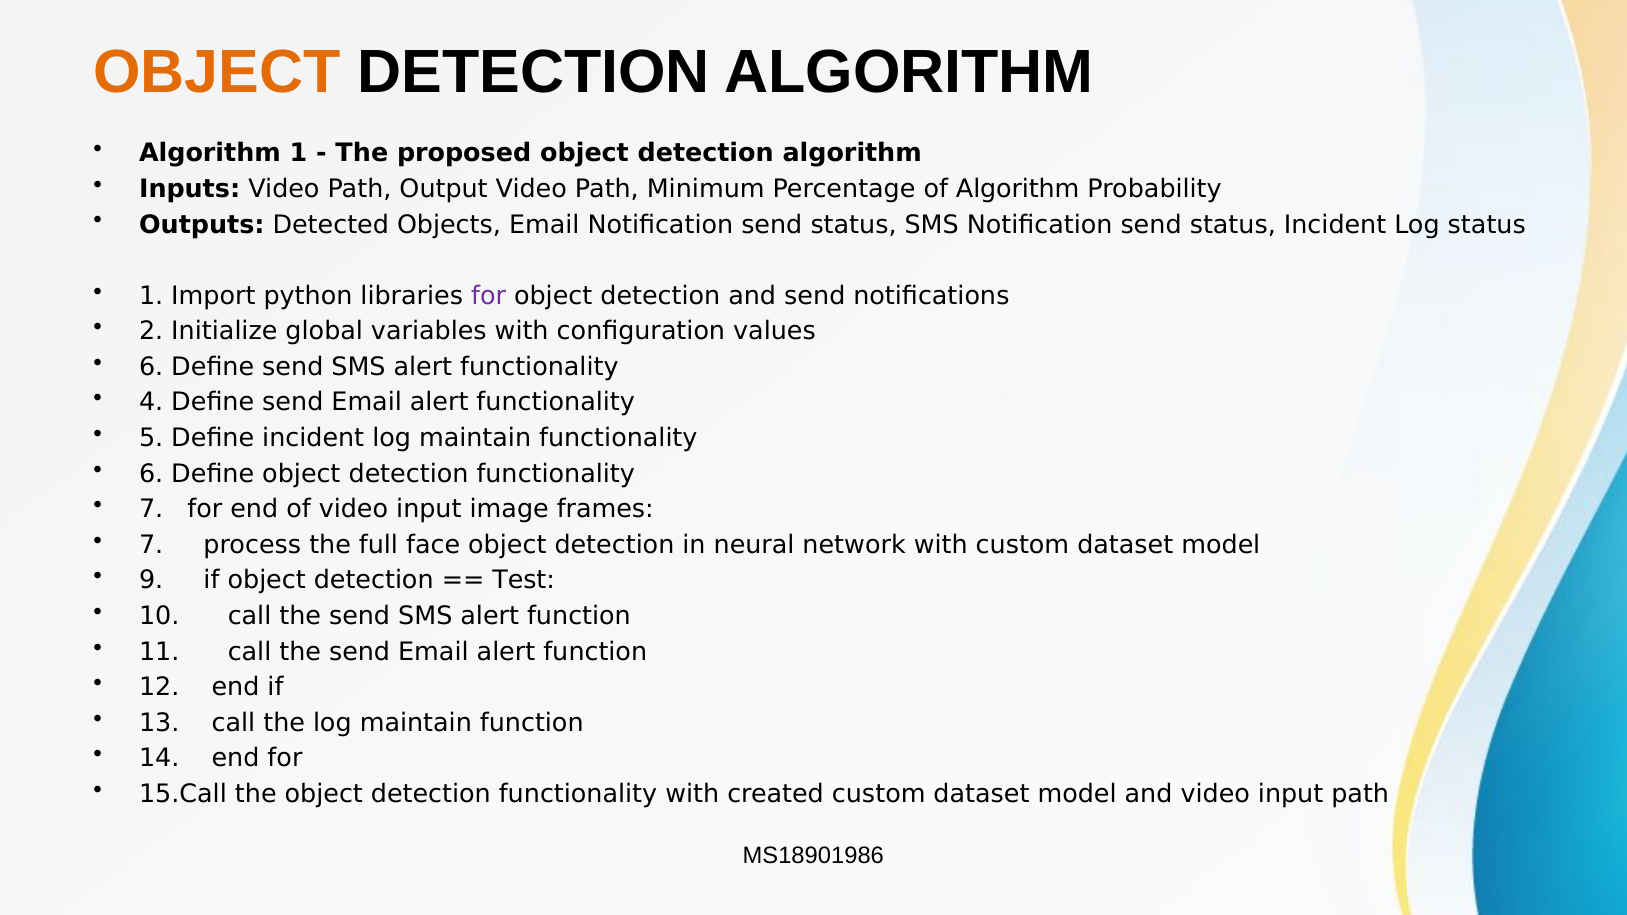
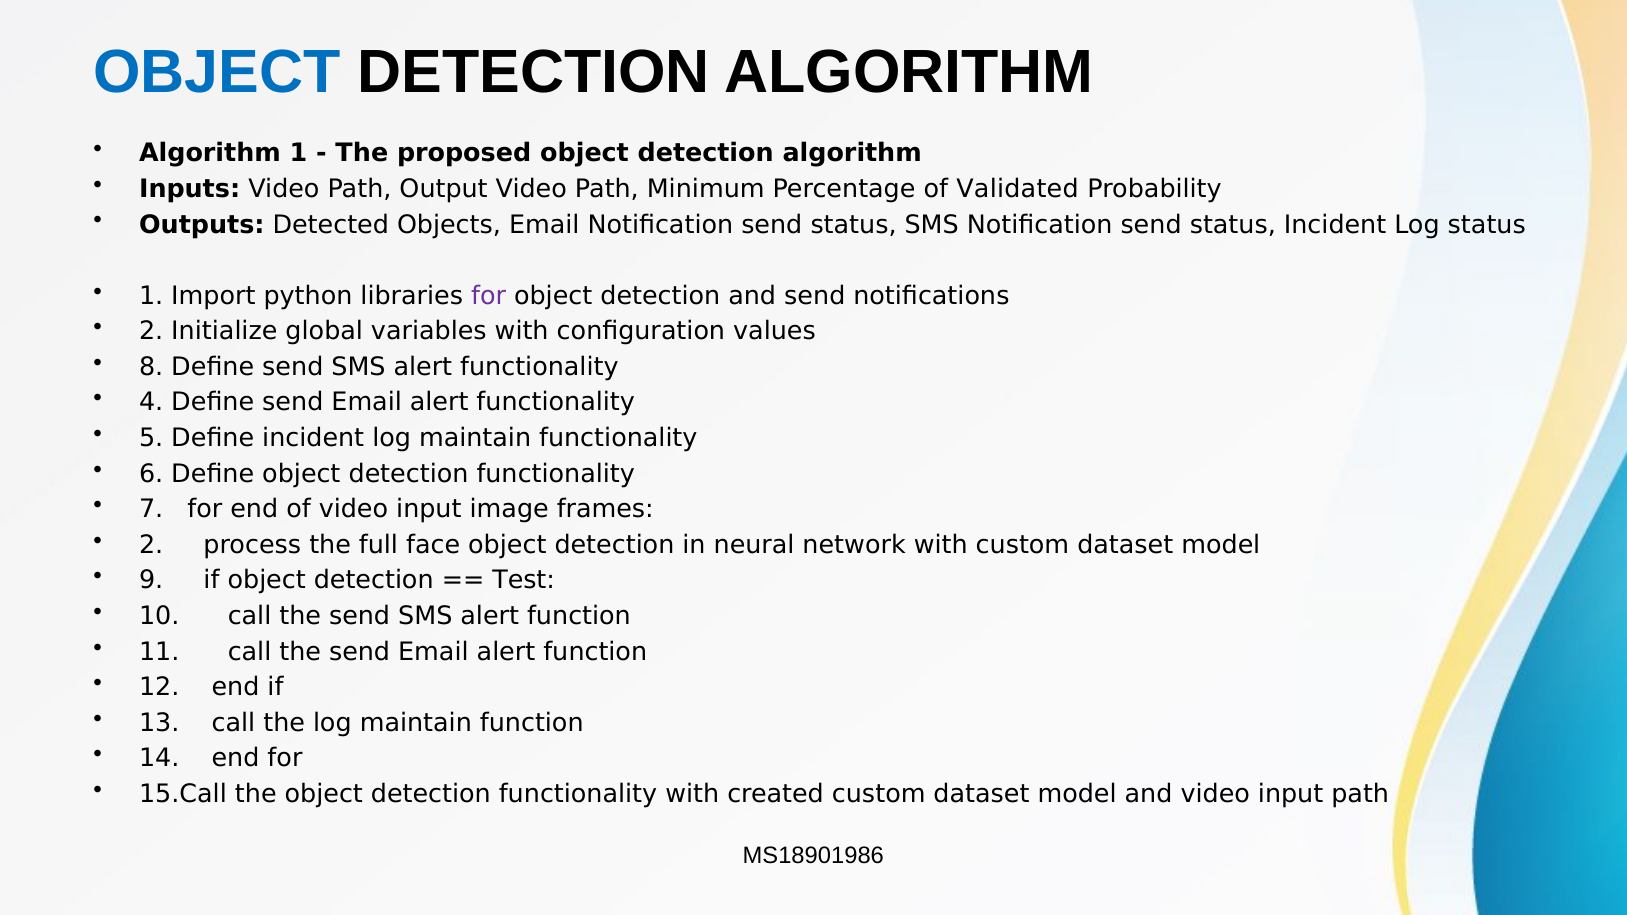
OBJECT at (217, 72) colour: orange -> blue
of Algorithm: Algorithm -> Validated
6 at (151, 367): 6 -> 8
7 at (151, 545): 7 -> 2
